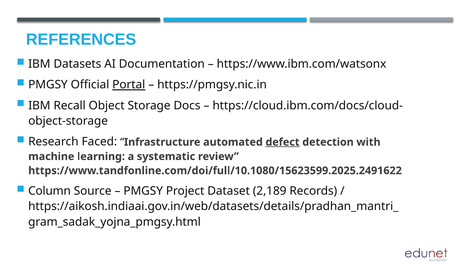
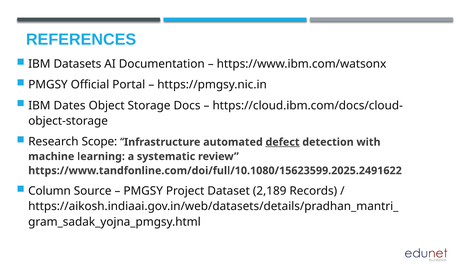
Portal underline: present -> none
Recall: Recall -> Dates
Faced: Faced -> Scope
